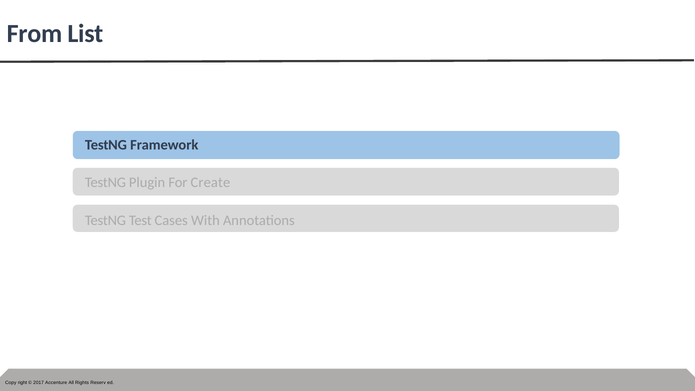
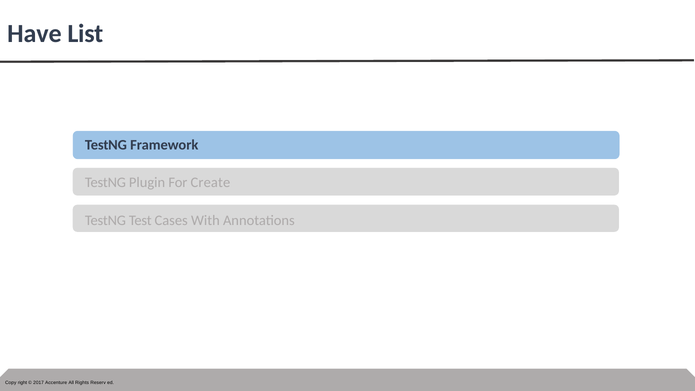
From: From -> Have
